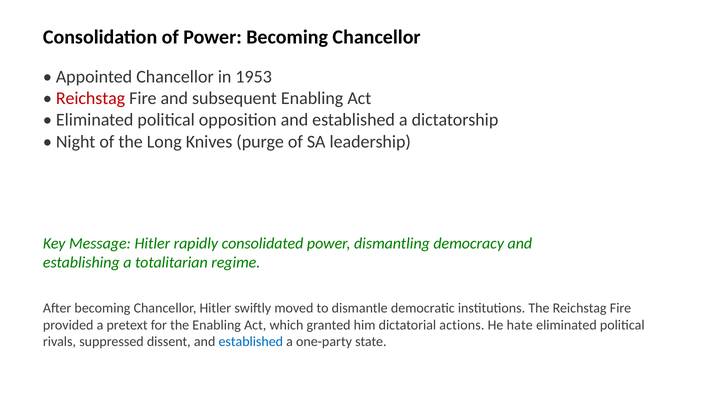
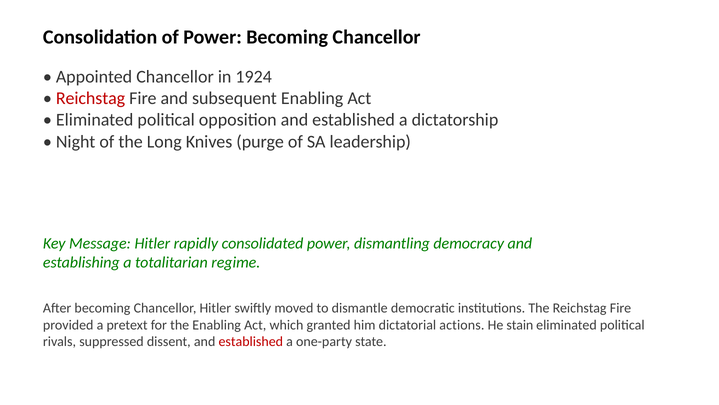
1953: 1953 -> 1924
hate: hate -> stain
established at (251, 341) colour: blue -> red
